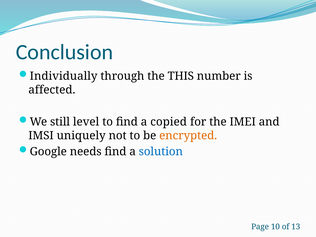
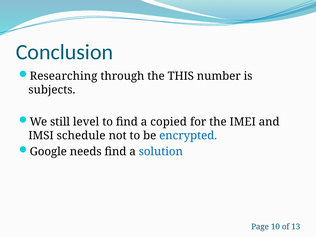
Individually: Individually -> Researching
affected: affected -> subjects
uniquely: uniquely -> schedule
encrypted colour: orange -> blue
